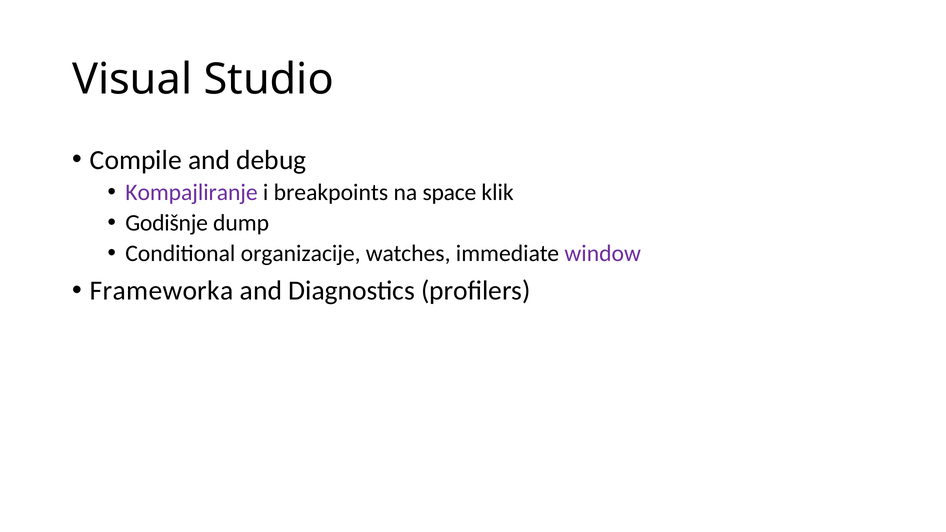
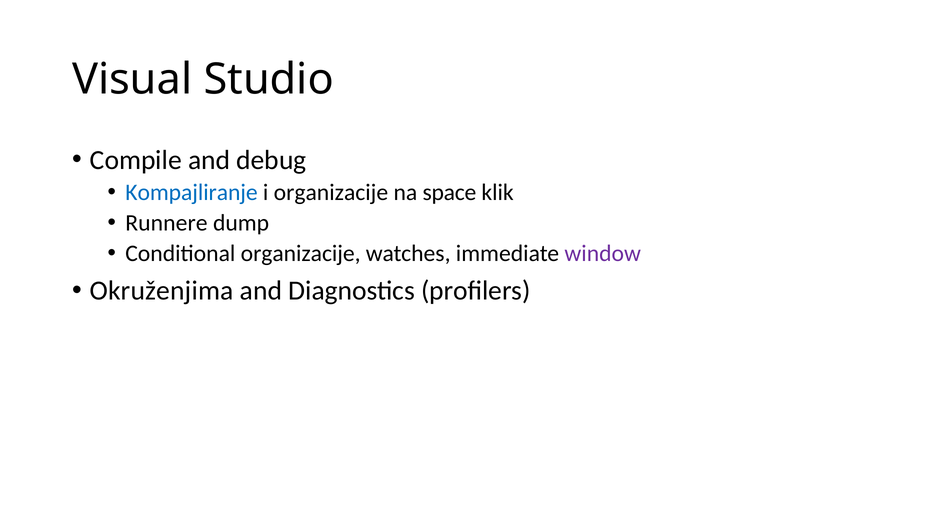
Kompajliranje colour: purple -> blue
i breakpoints: breakpoints -> organizacije
Godišnje: Godišnje -> Runnere
Frameworka: Frameworka -> Okruženjima
